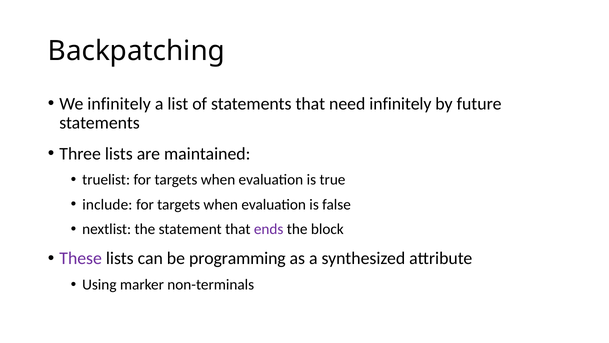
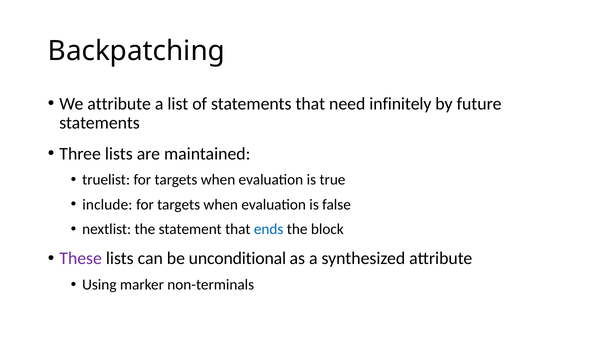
We infinitely: infinitely -> attribute
ends colour: purple -> blue
programming: programming -> unconditional
